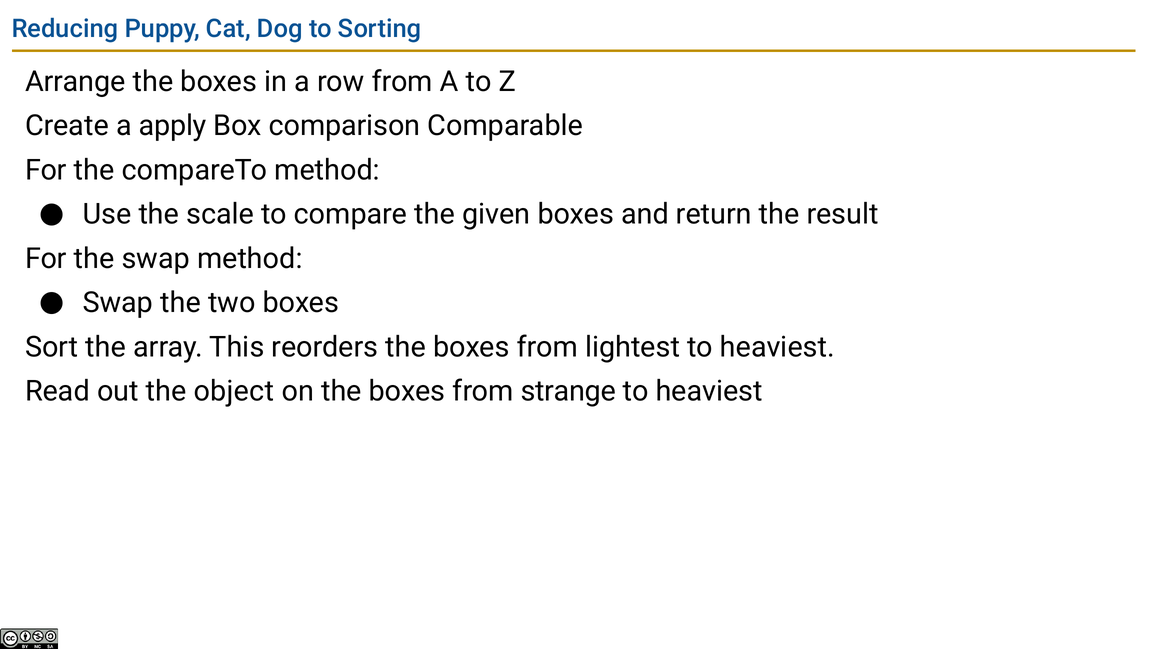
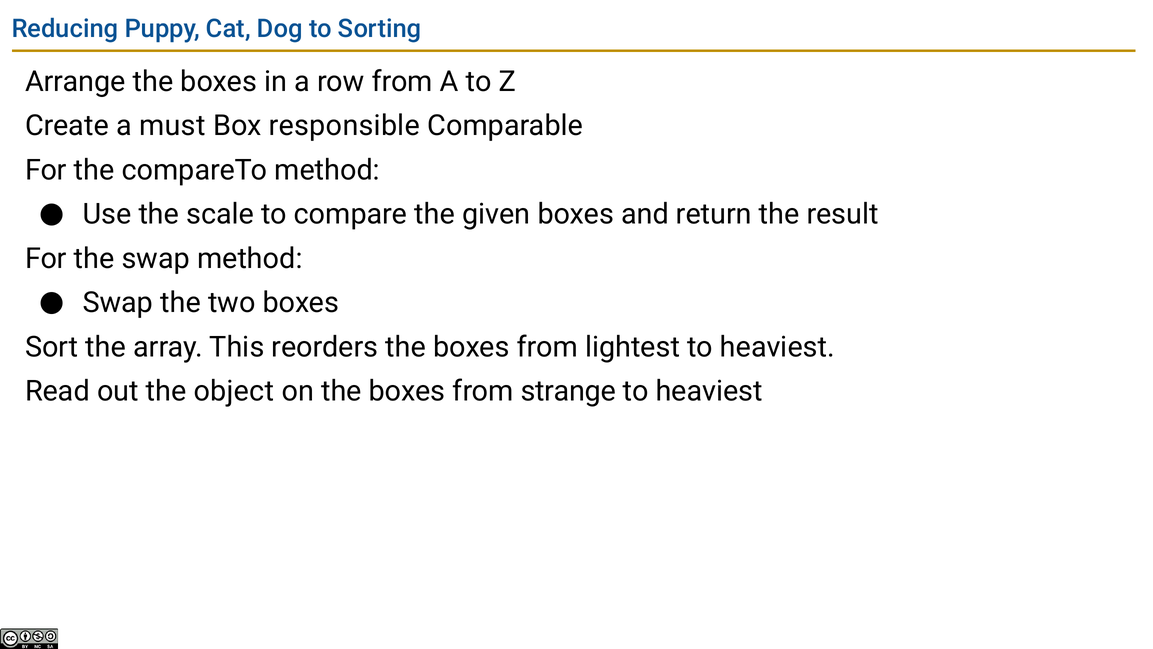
apply: apply -> must
comparison: comparison -> responsible
